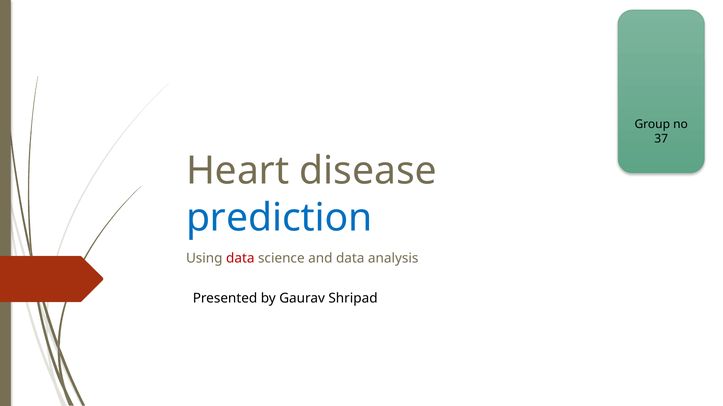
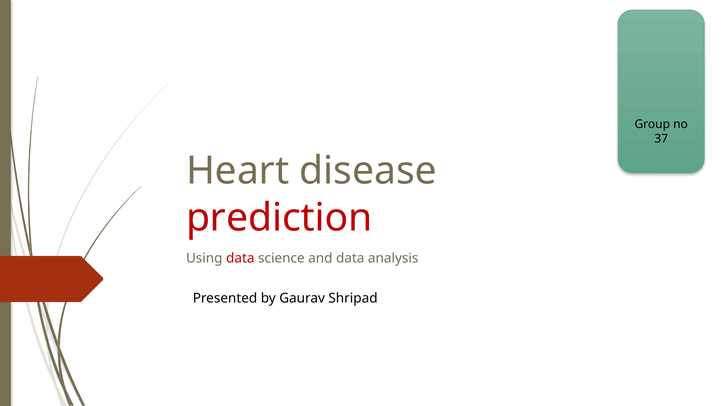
prediction colour: blue -> red
